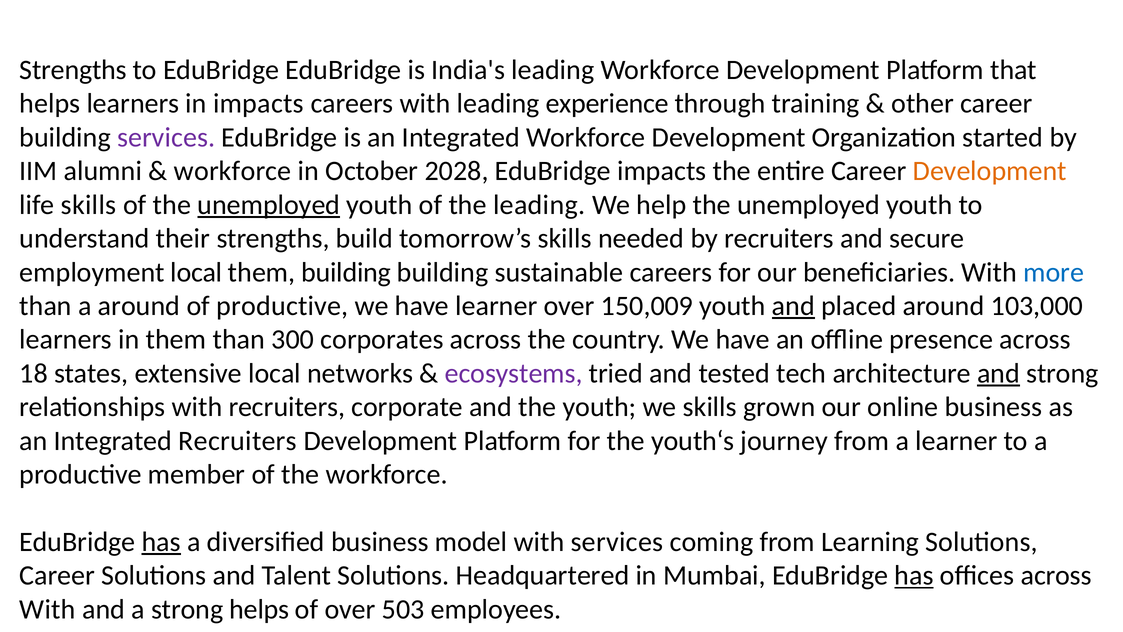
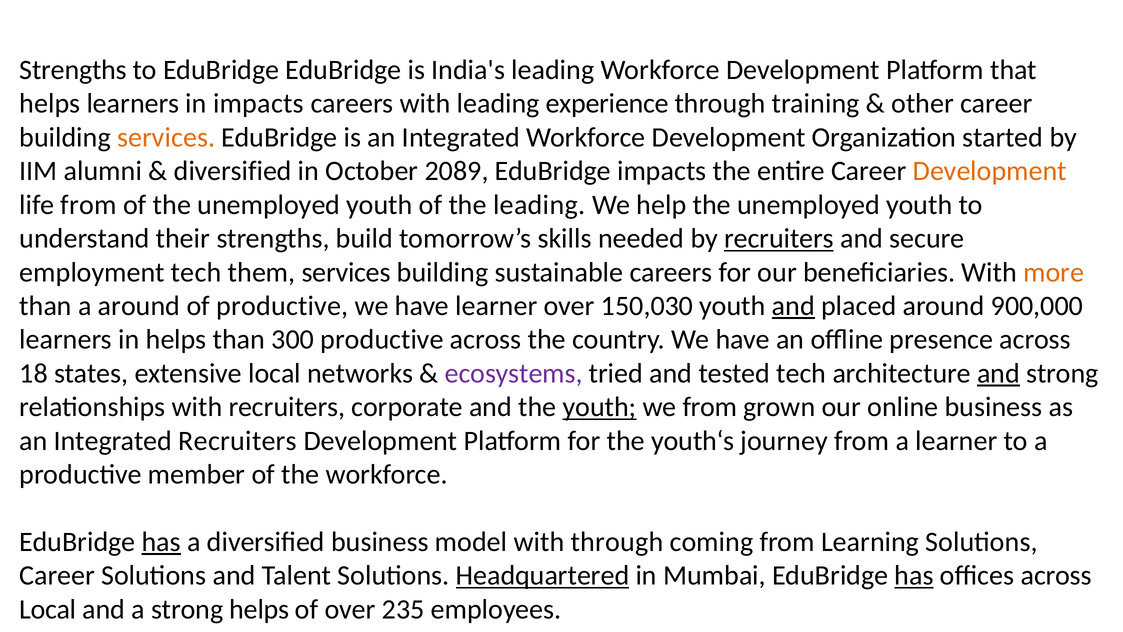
services at (166, 137) colour: purple -> orange
workforce at (233, 171): workforce -> diversified
2028: 2028 -> 2089
life skills: skills -> from
unemployed at (269, 205) underline: present -> none
recruiters at (779, 238) underline: none -> present
employment local: local -> tech
them building: building -> services
more colour: blue -> orange
150,009: 150,009 -> 150,030
103,000: 103,000 -> 900,000
in them: them -> helps
300 corporates: corporates -> productive
youth at (599, 407) underline: none -> present
we skills: skills -> from
with services: services -> through
Headquartered underline: none -> present
With at (48, 609): With -> Local
503: 503 -> 235
